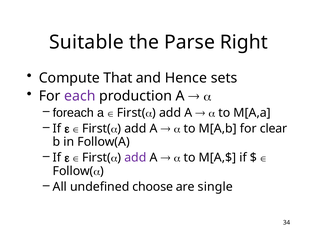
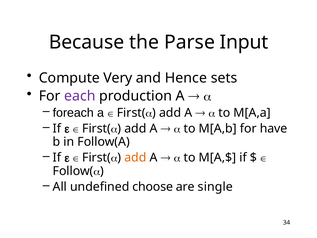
Suitable: Suitable -> Because
Right: Right -> Input
That: That -> Very
clear: clear -> have
add at (135, 157) colour: purple -> orange
